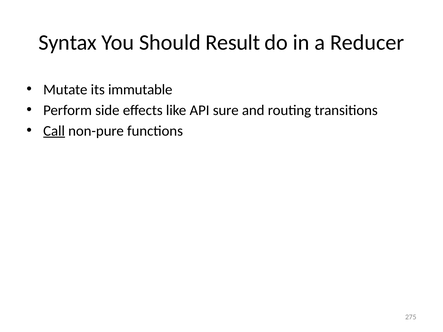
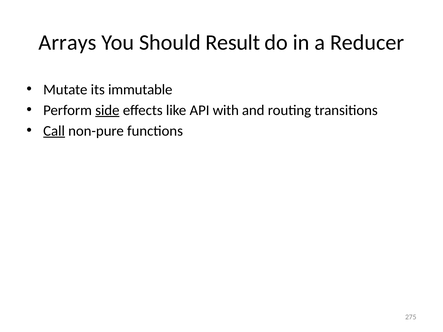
Syntax: Syntax -> Arrays
side underline: none -> present
sure: sure -> with
